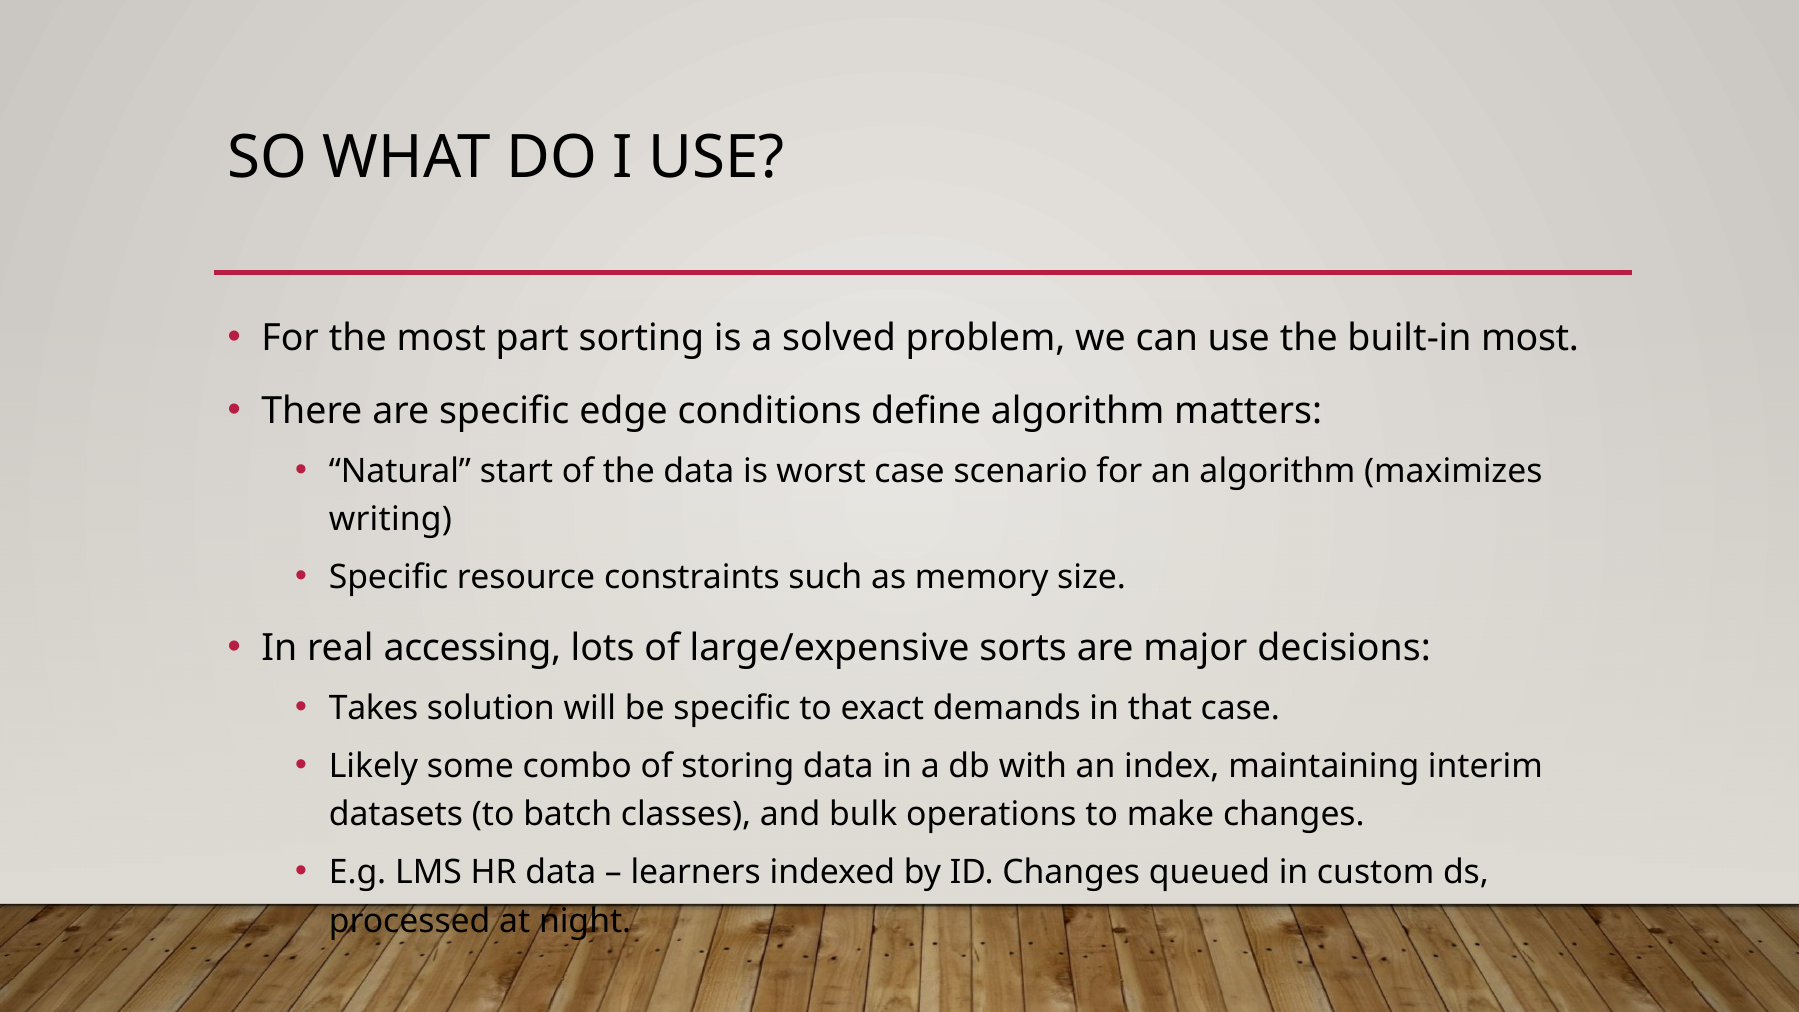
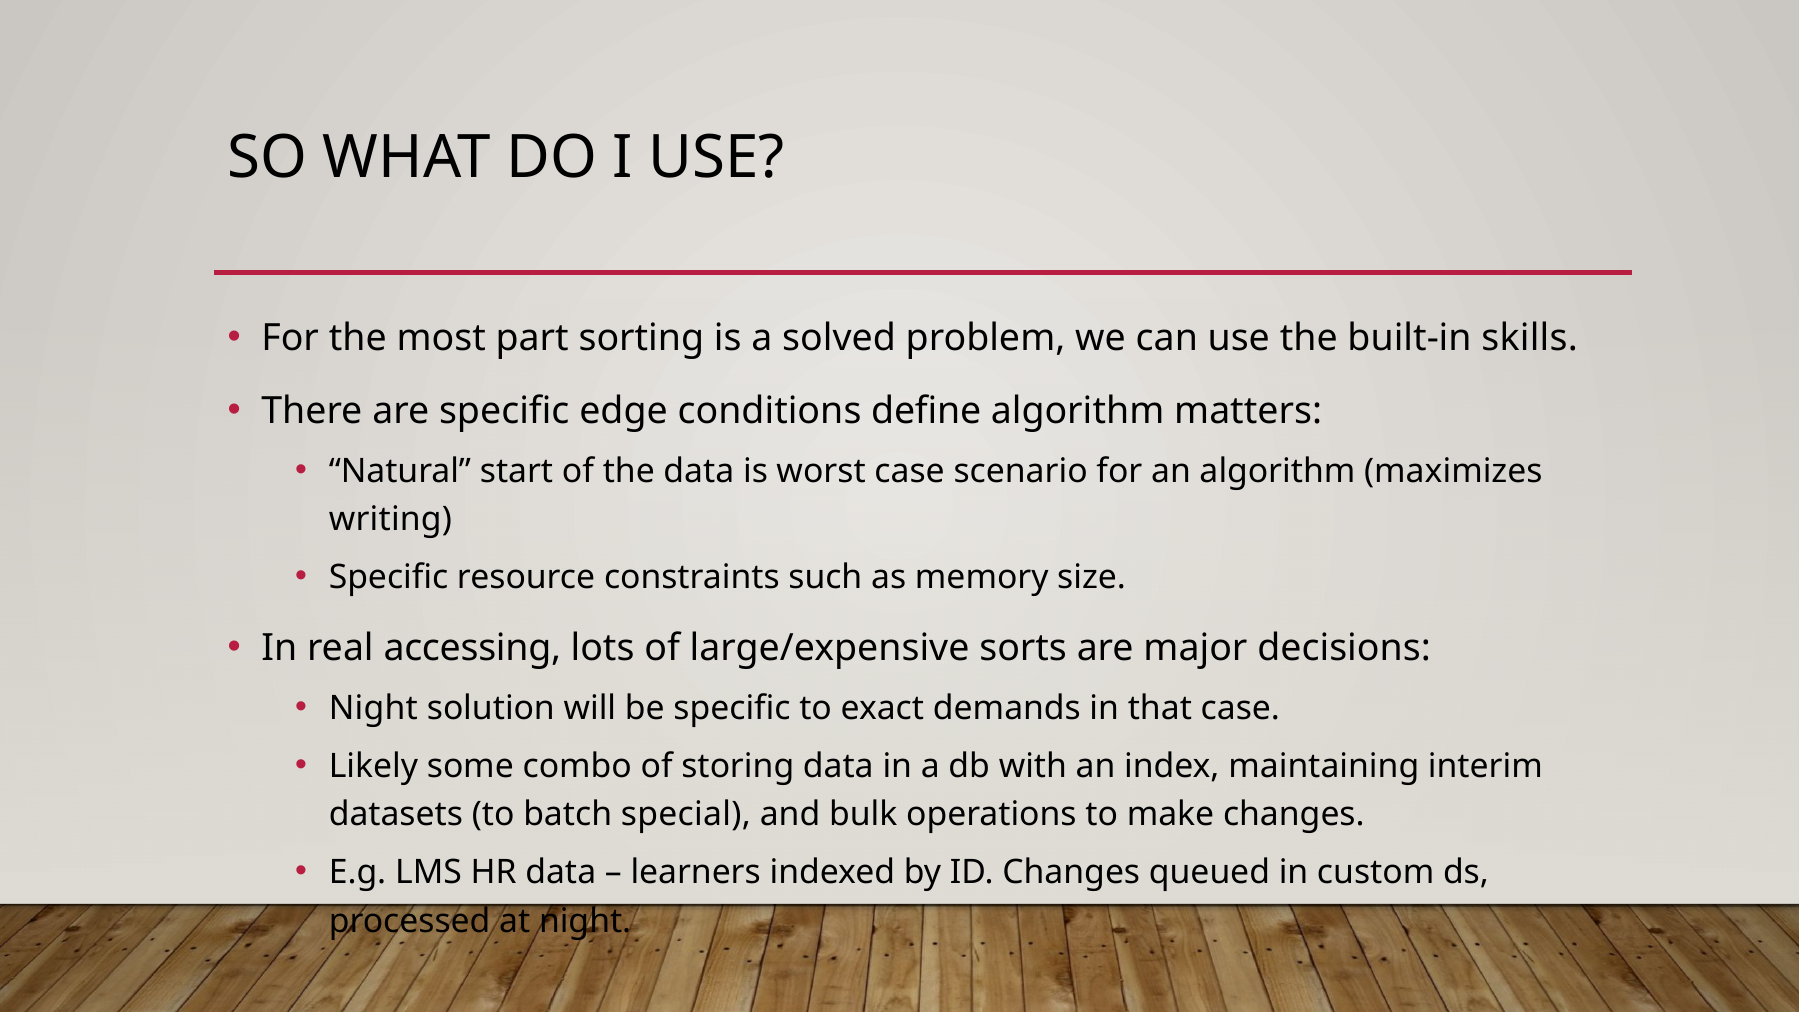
built-in most: most -> skills
Takes at (374, 708): Takes -> Night
classes: classes -> special
